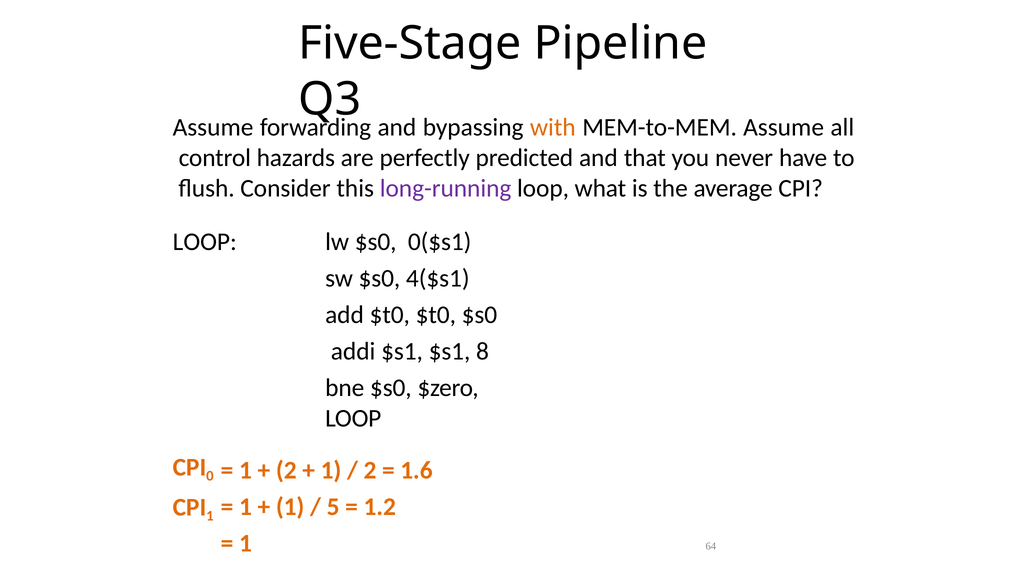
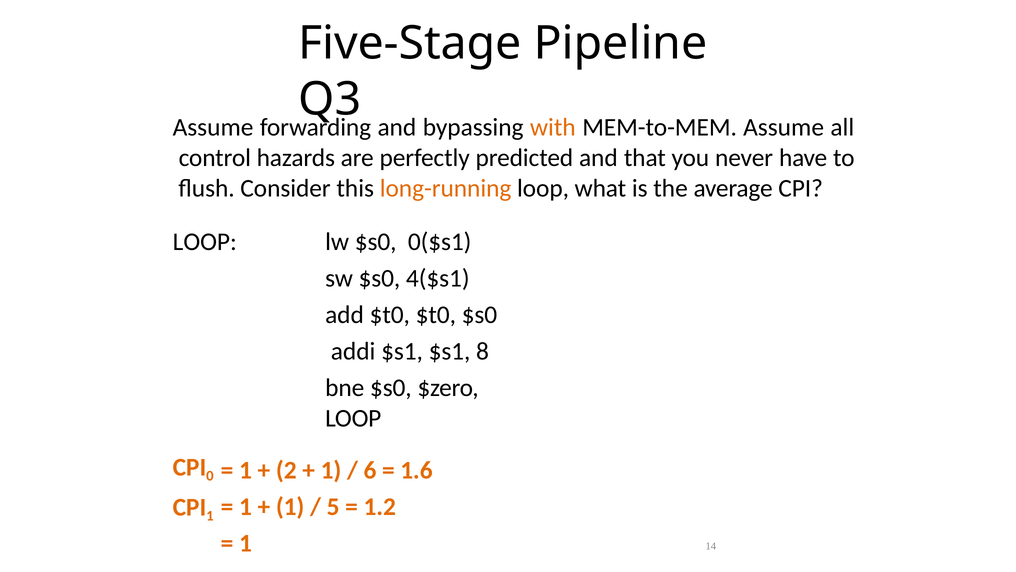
long-running colour: purple -> orange
2 at (370, 470): 2 -> 6
64: 64 -> 14
